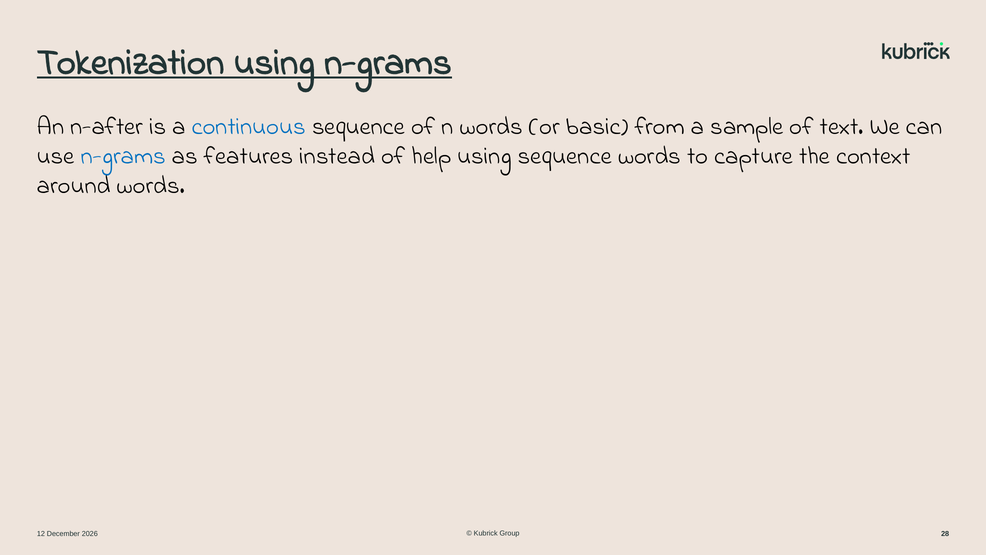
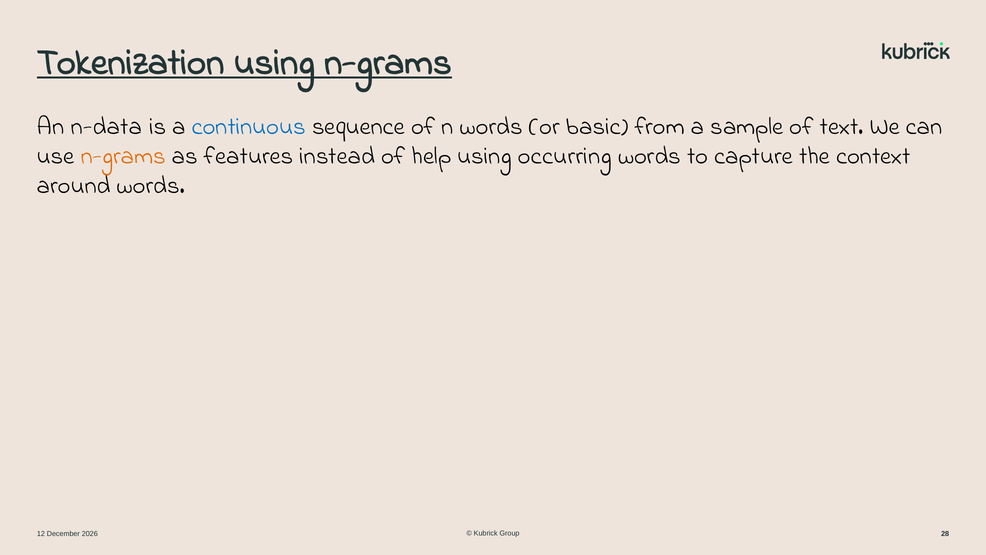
n-after: n-after -> n-data
n-grams at (123, 155) colour: blue -> orange
using sequence: sequence -> occurring
